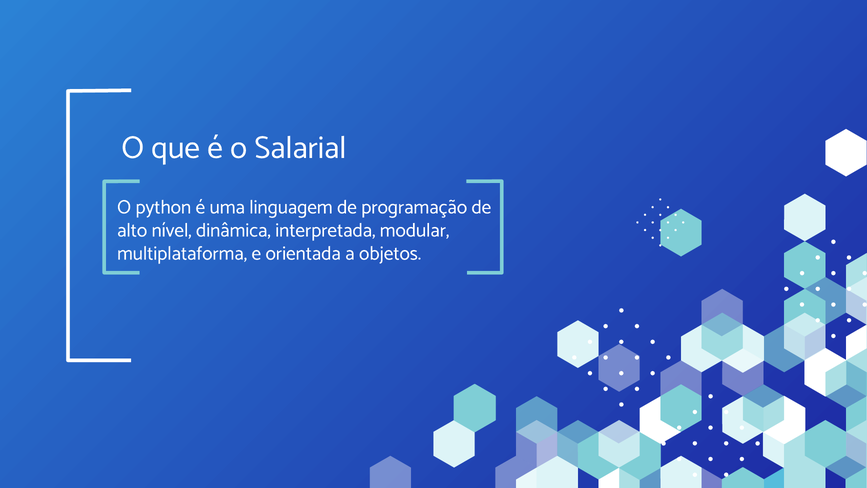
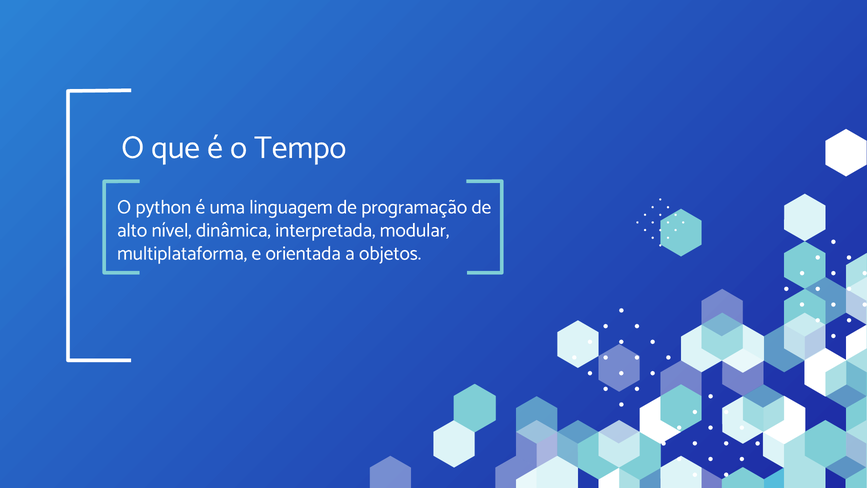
Salarial: Salarial -> Tempo
